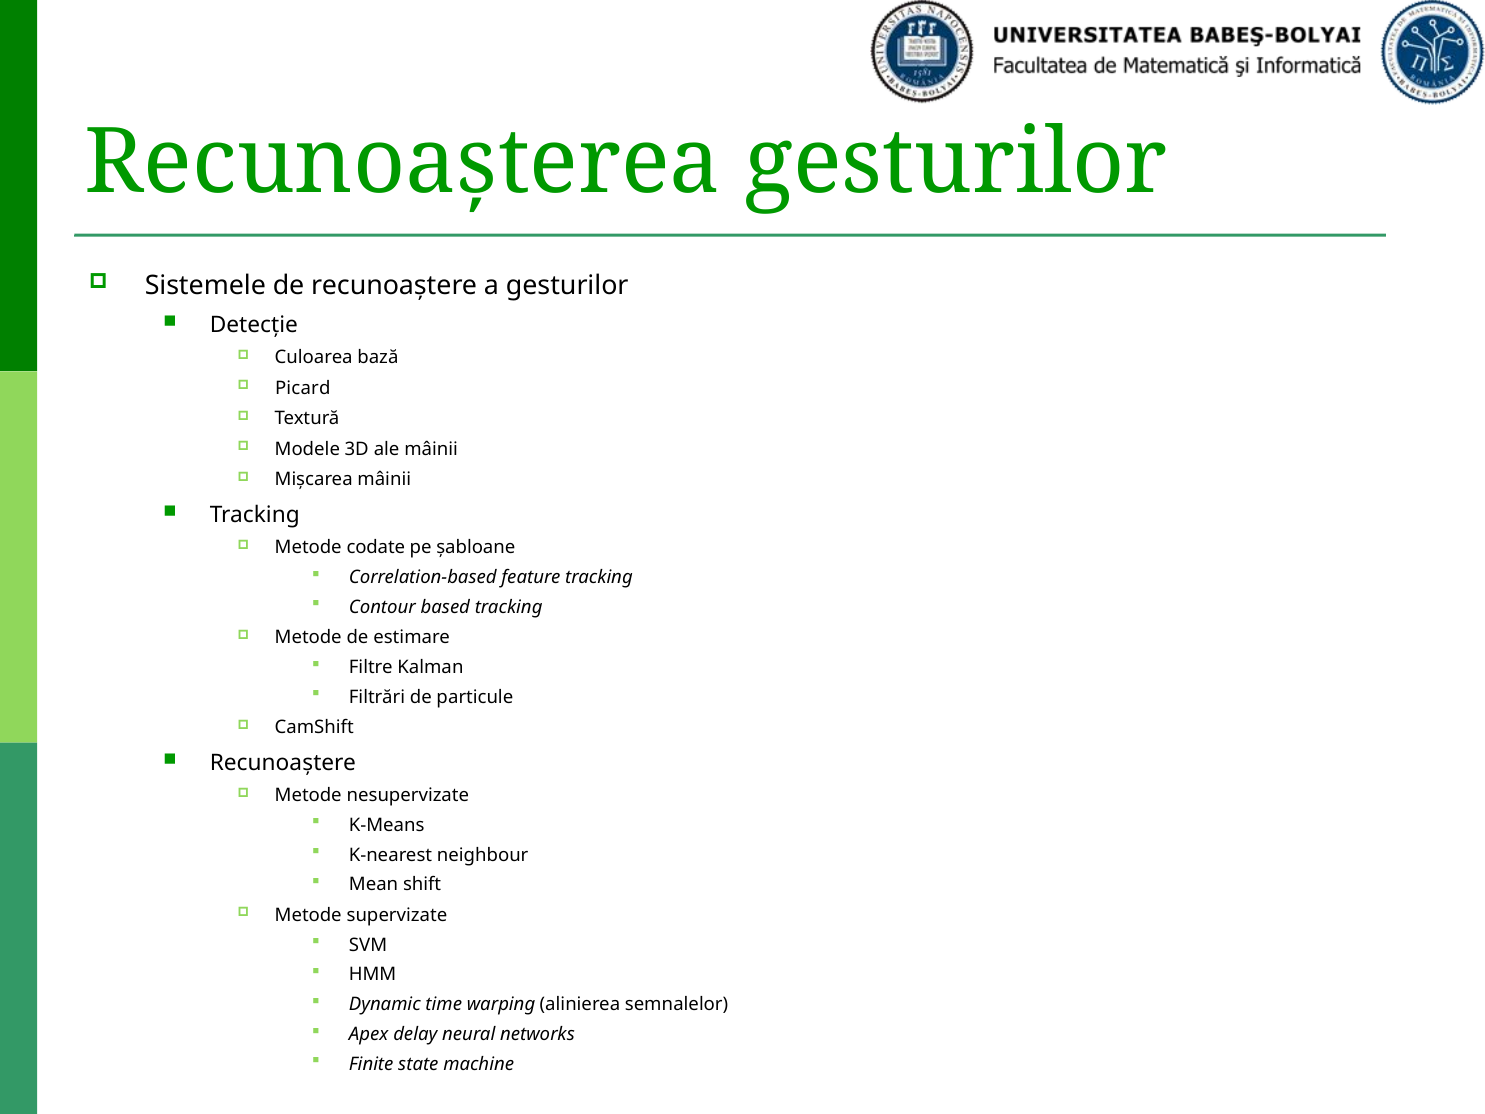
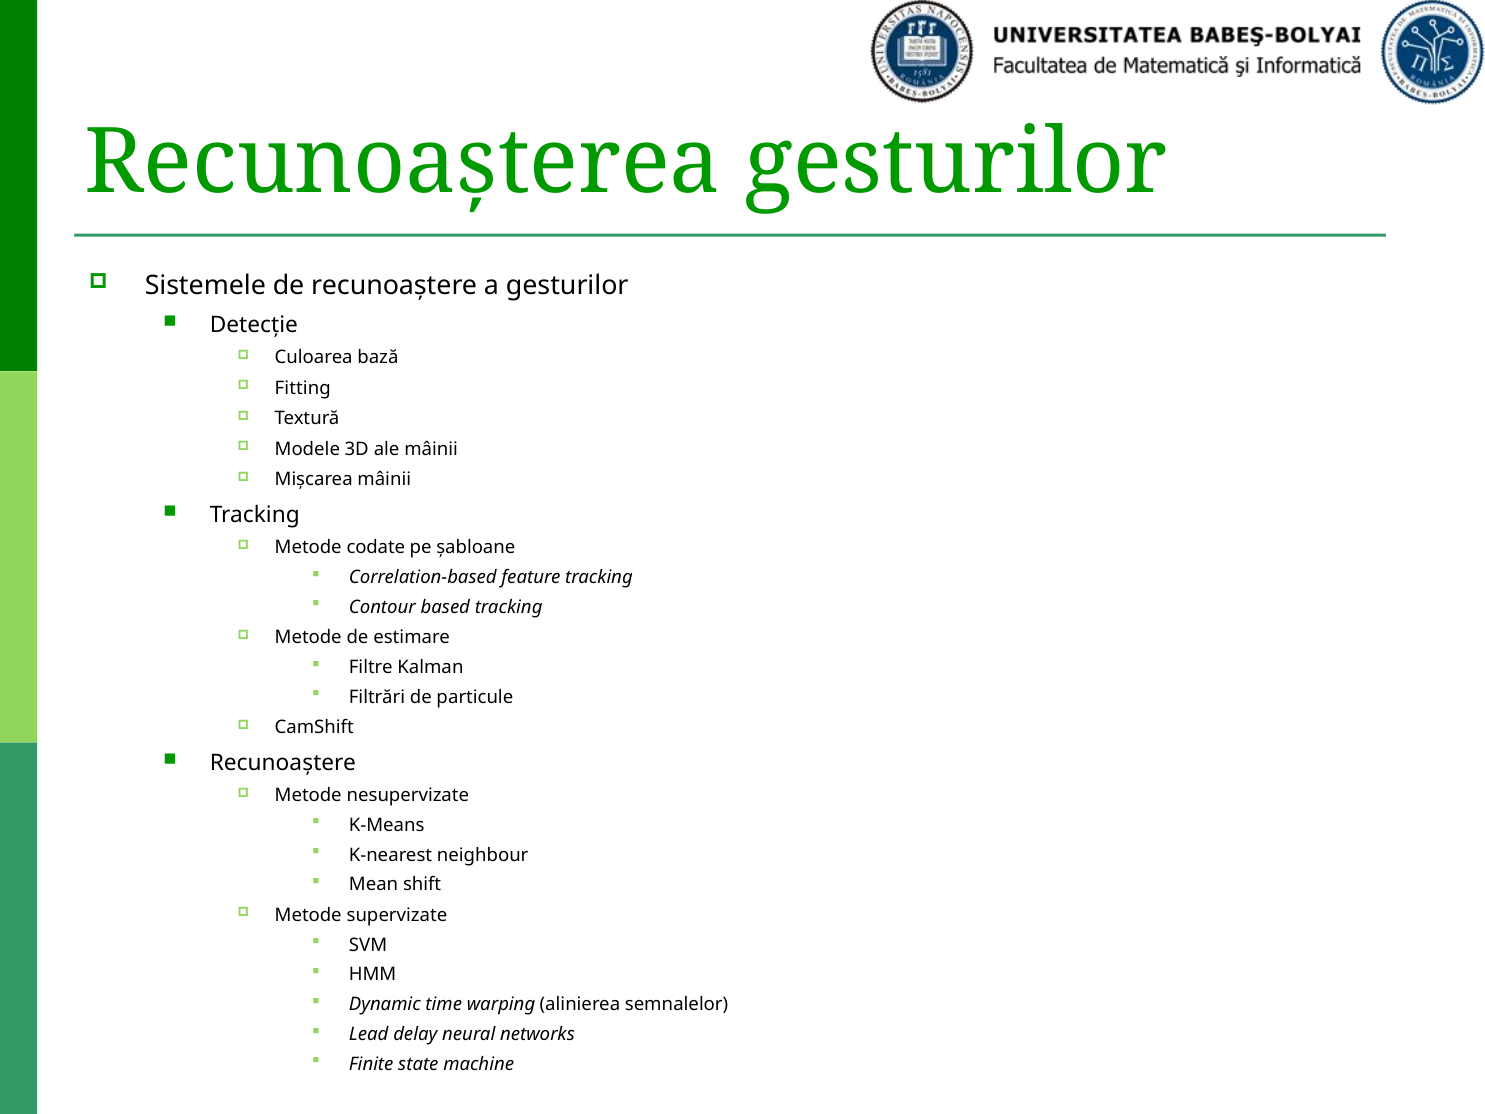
Picard: Picard -> Fitting
Apex: Apex -> Lead
